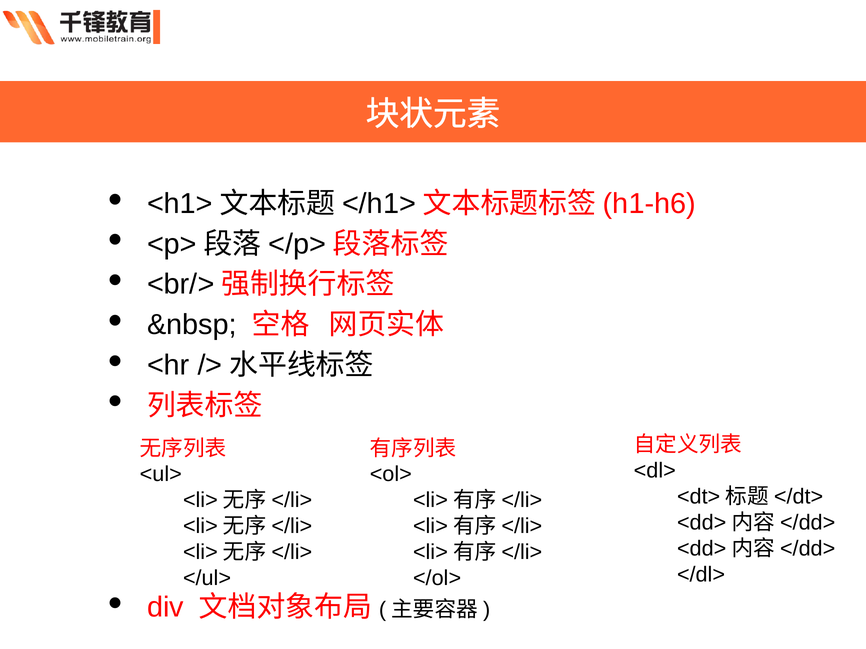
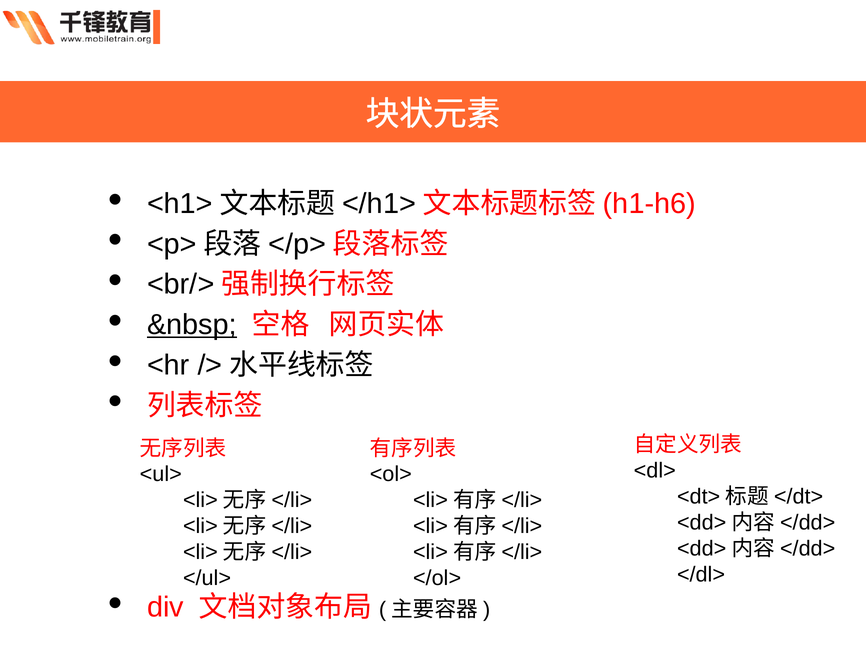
&nbsp underline: none -> present
